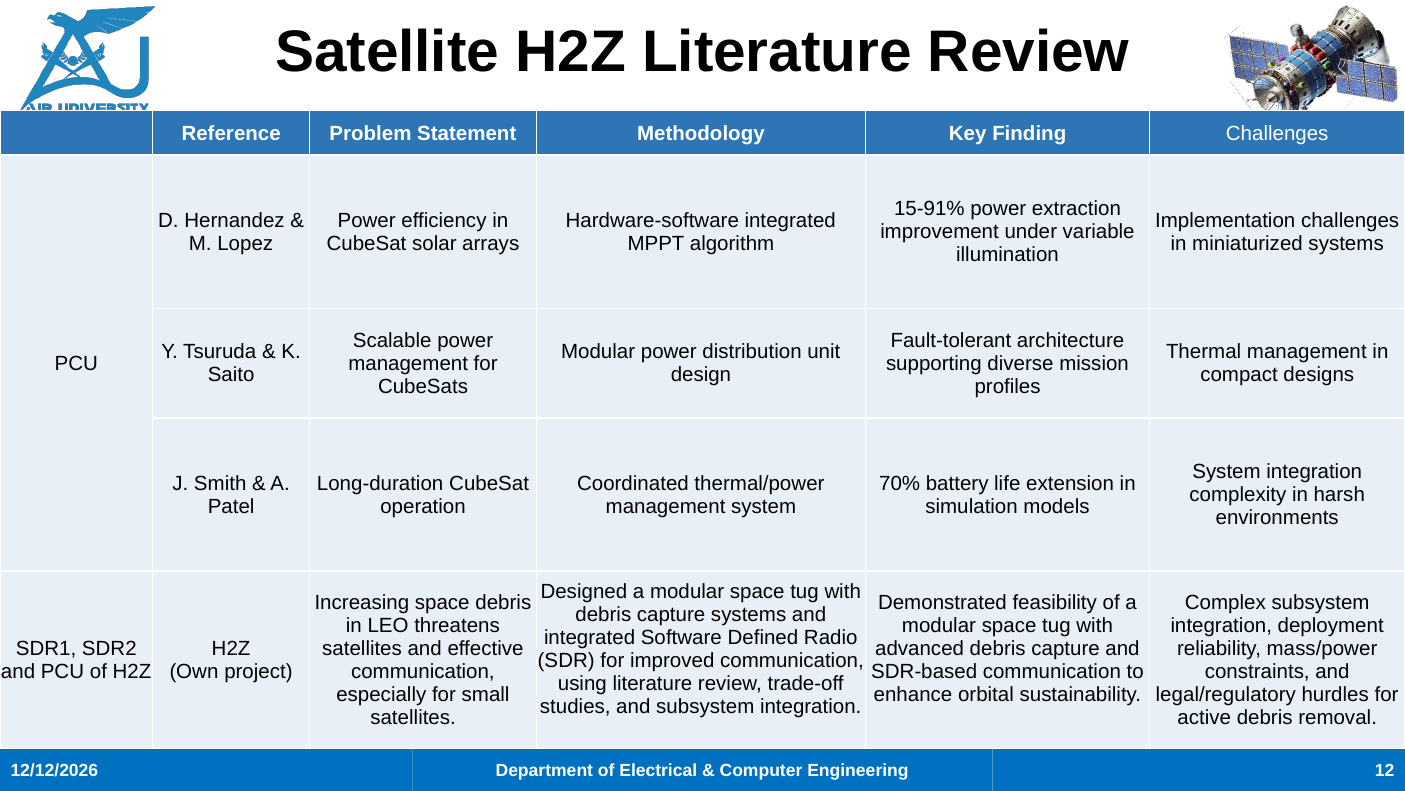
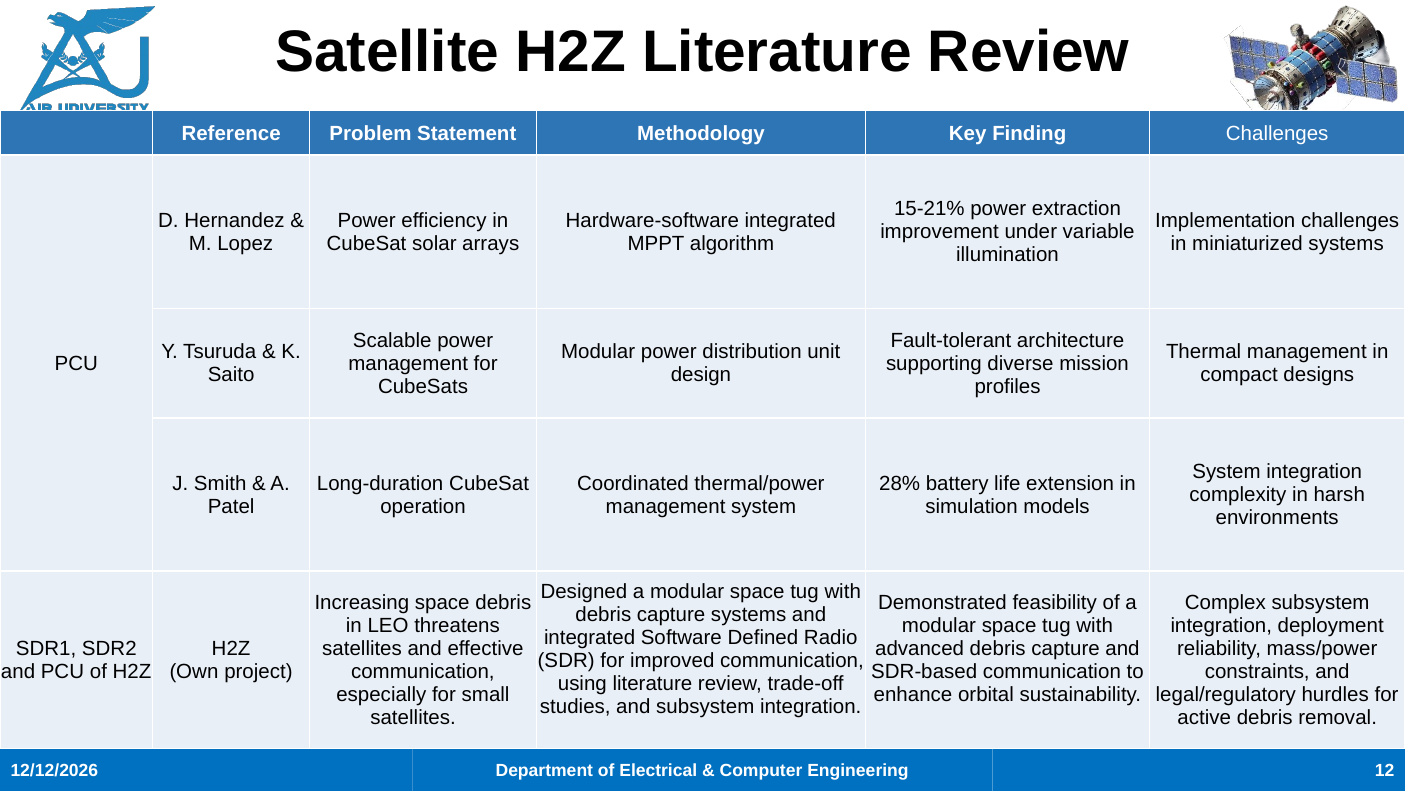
15-91%: 15-91% -> 15-21%
70%: 70% -> 28%
